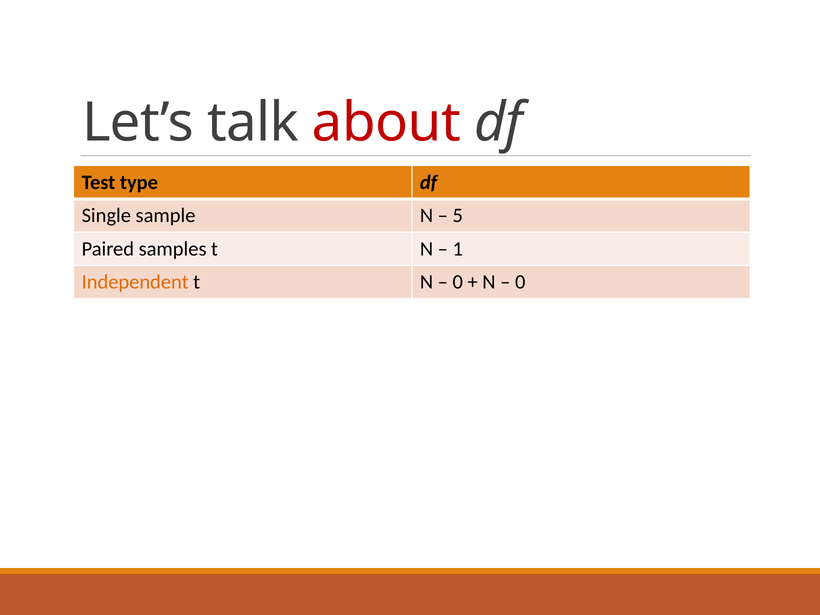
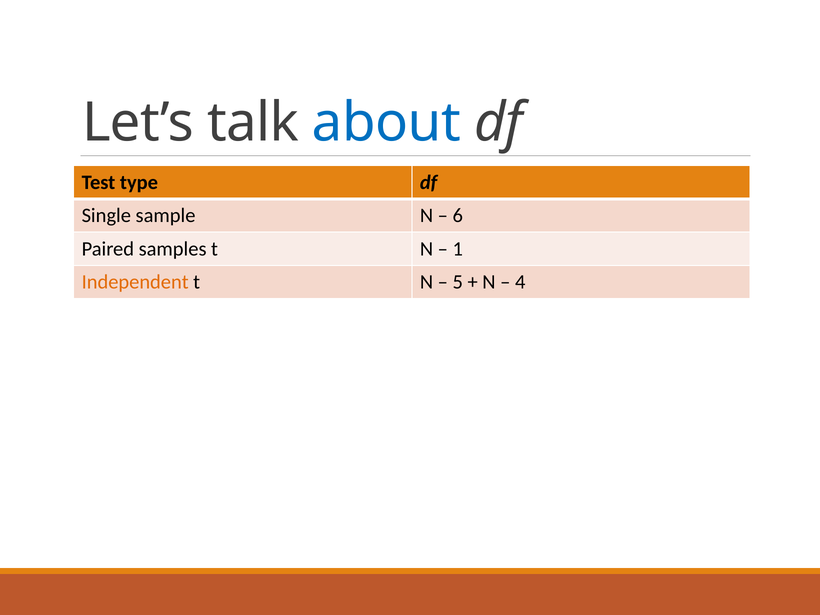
about colour: red -> blue
5: 5 -> 6
0 at (458, 282): 0 -> 5
0 at (520, 282): 0 -> 4
